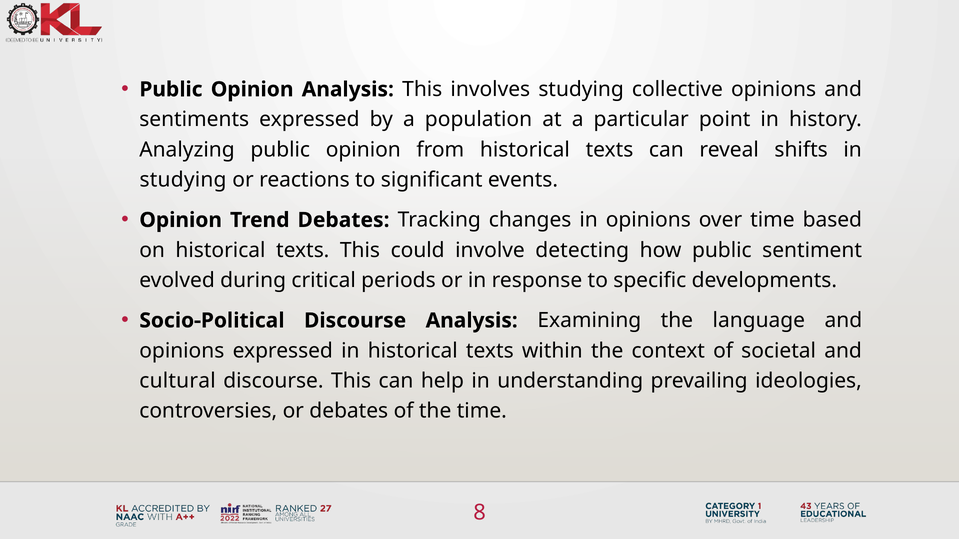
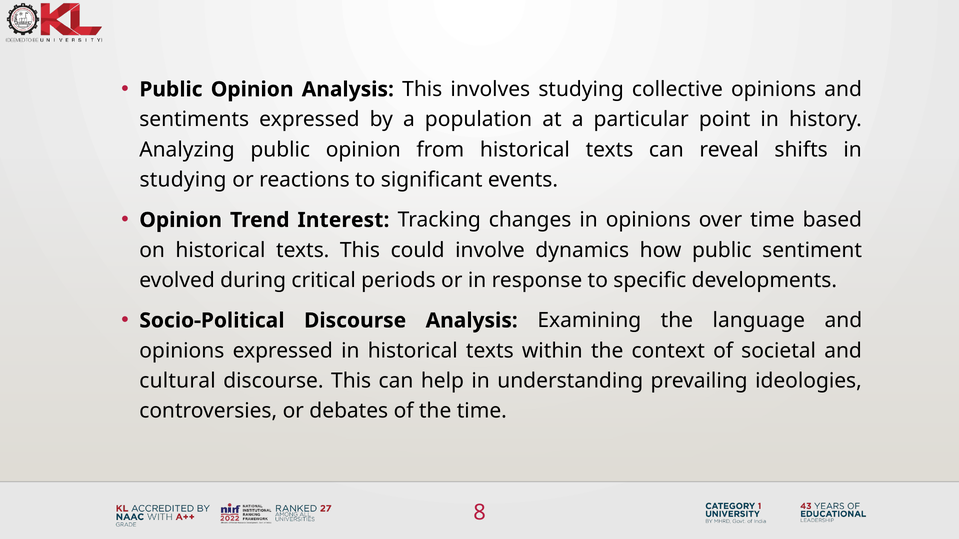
Trend Debates: Debates -> Interest
detecting: detecting -> dynamics
